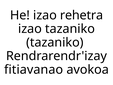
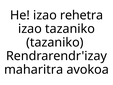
fitiavanao: fitiavanao -> maharitra
